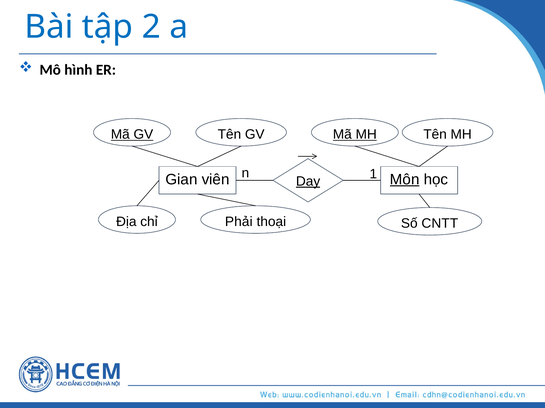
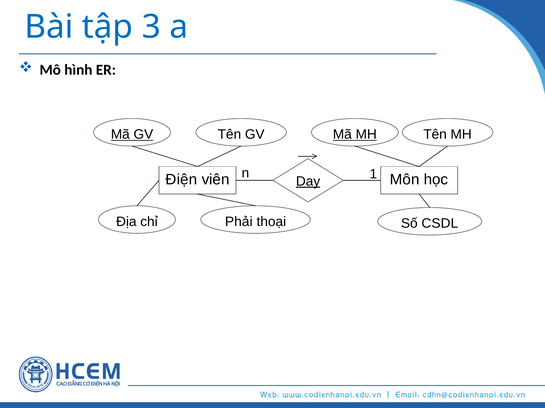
2: 2 -> 3
Gian: Gian -> Điện
Môn underline: present -> none
CNTT: CNTT -> CSDL
